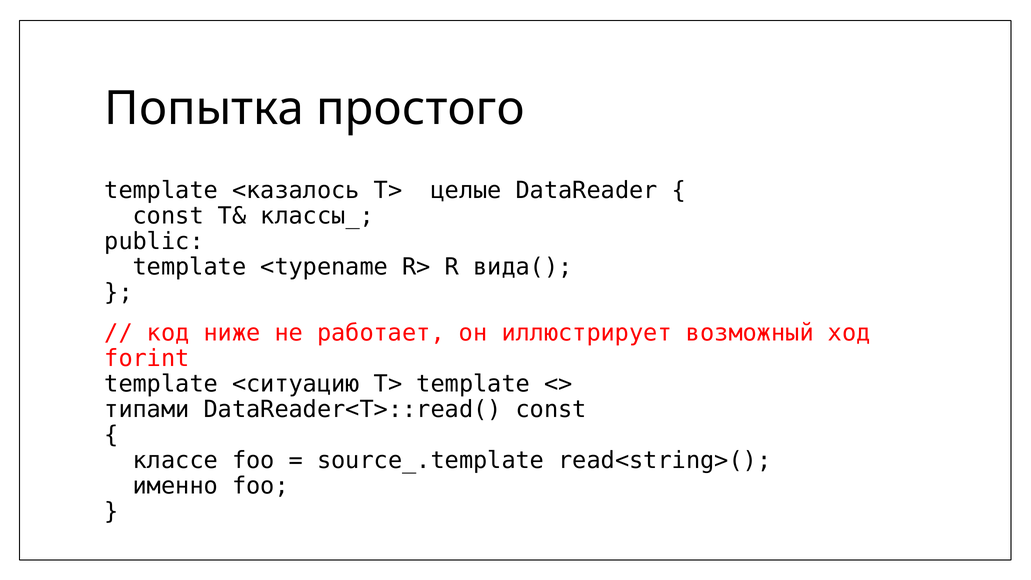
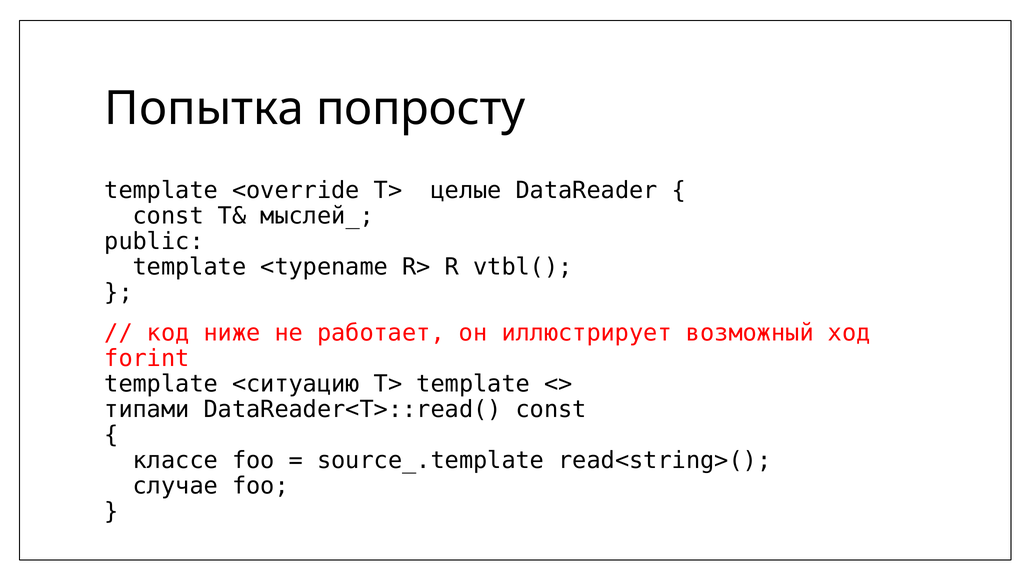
простого: простого -> попросту
<казалось: <казалось -> <override
классы_: классы_ -> мыслей_
вида(: вида( -> vtbl(
именно: именно -> случае
